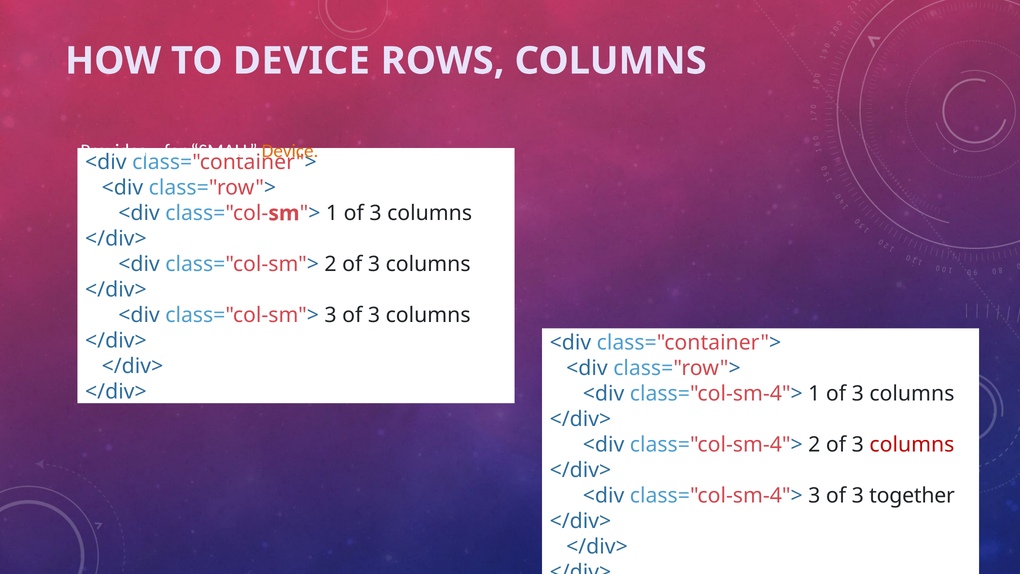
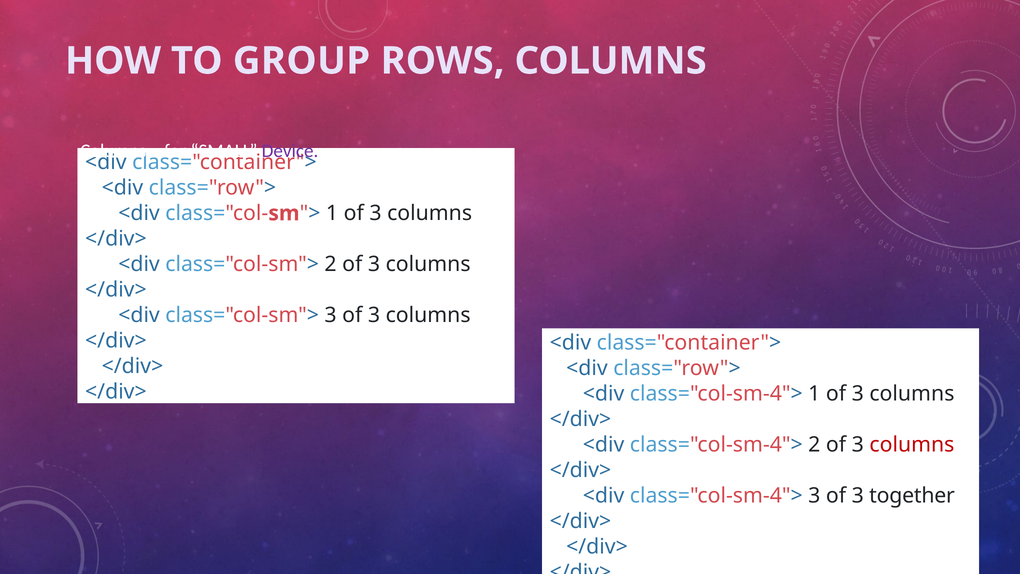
TO DEVICE: DEVICE -> GROUP
Provides at (113, 151): Provides -> Columns
Device at (290, 151) colour: orange -> purple
